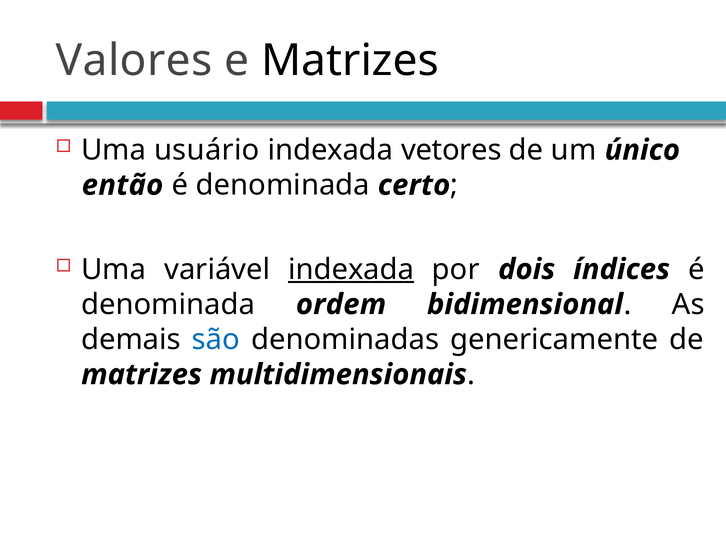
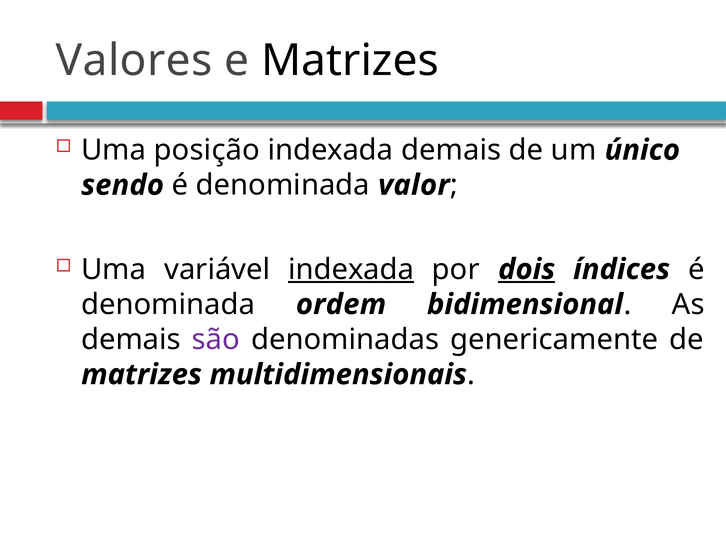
usuário: usuário -> posição
indexada vetores: vetores -> demais
então: então -> sendo
certo: certo -> valor
dois underline: none -> present
são colour: blue -> purple
